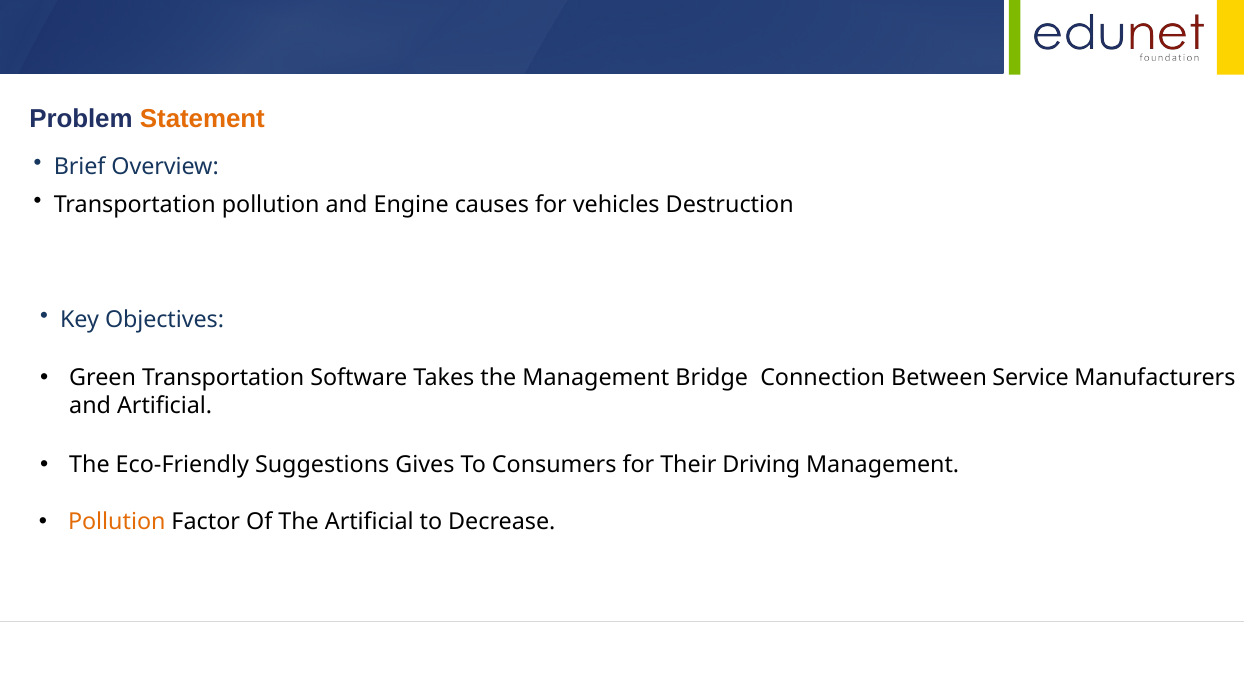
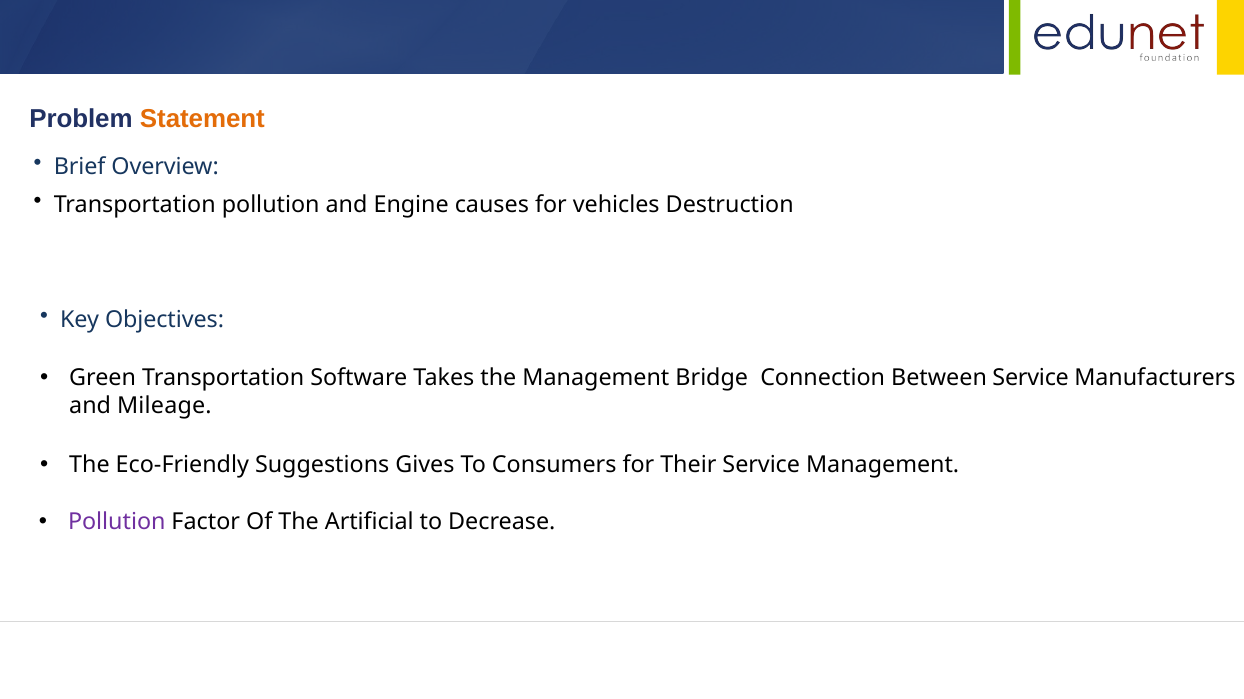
and Artificial: Artificial -> Mileage
Their Driving: Driving -> Service
Pollution at (117, 522) colour: orange -> purple
